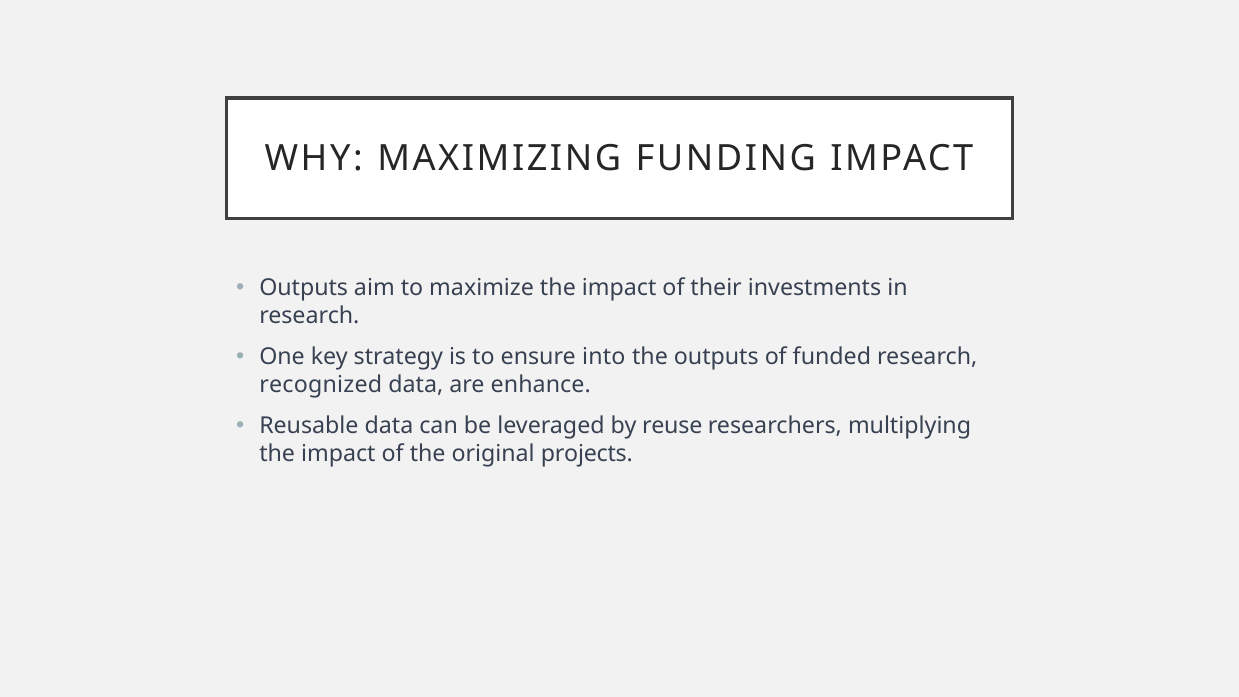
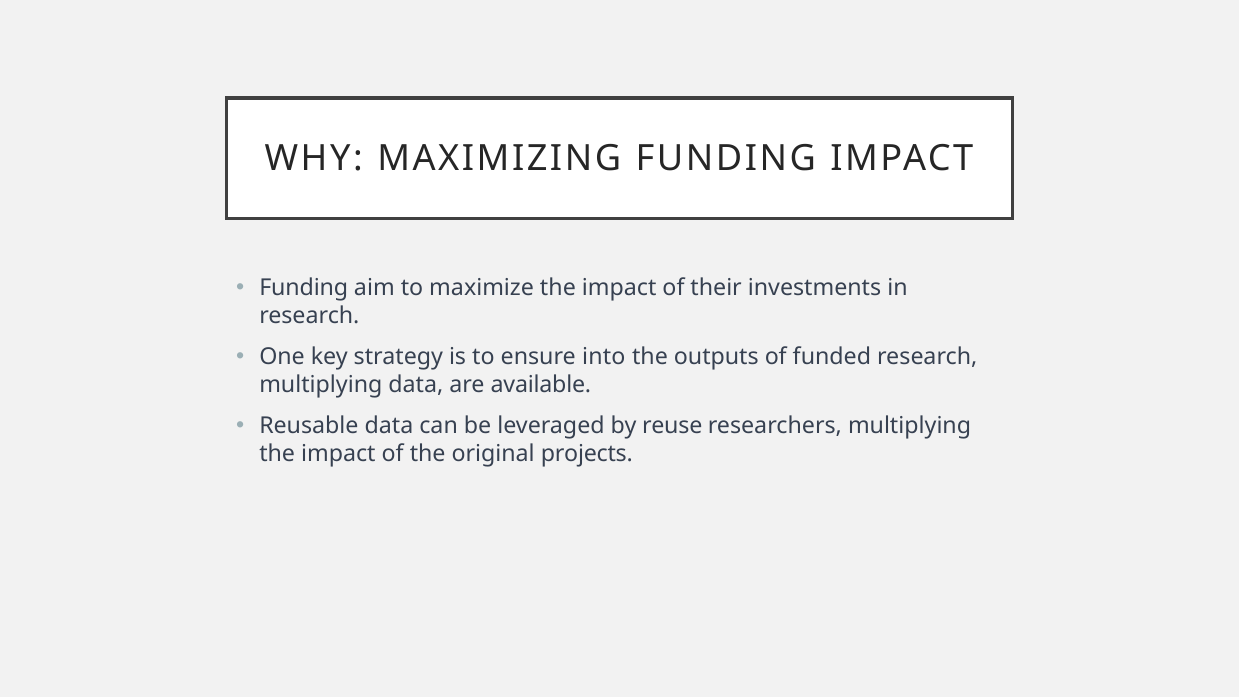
Outputs at (304, 288): Outputs -> Funding
recognized at (321, 385): recognized -> multiplying
enhance: enhance -> available
